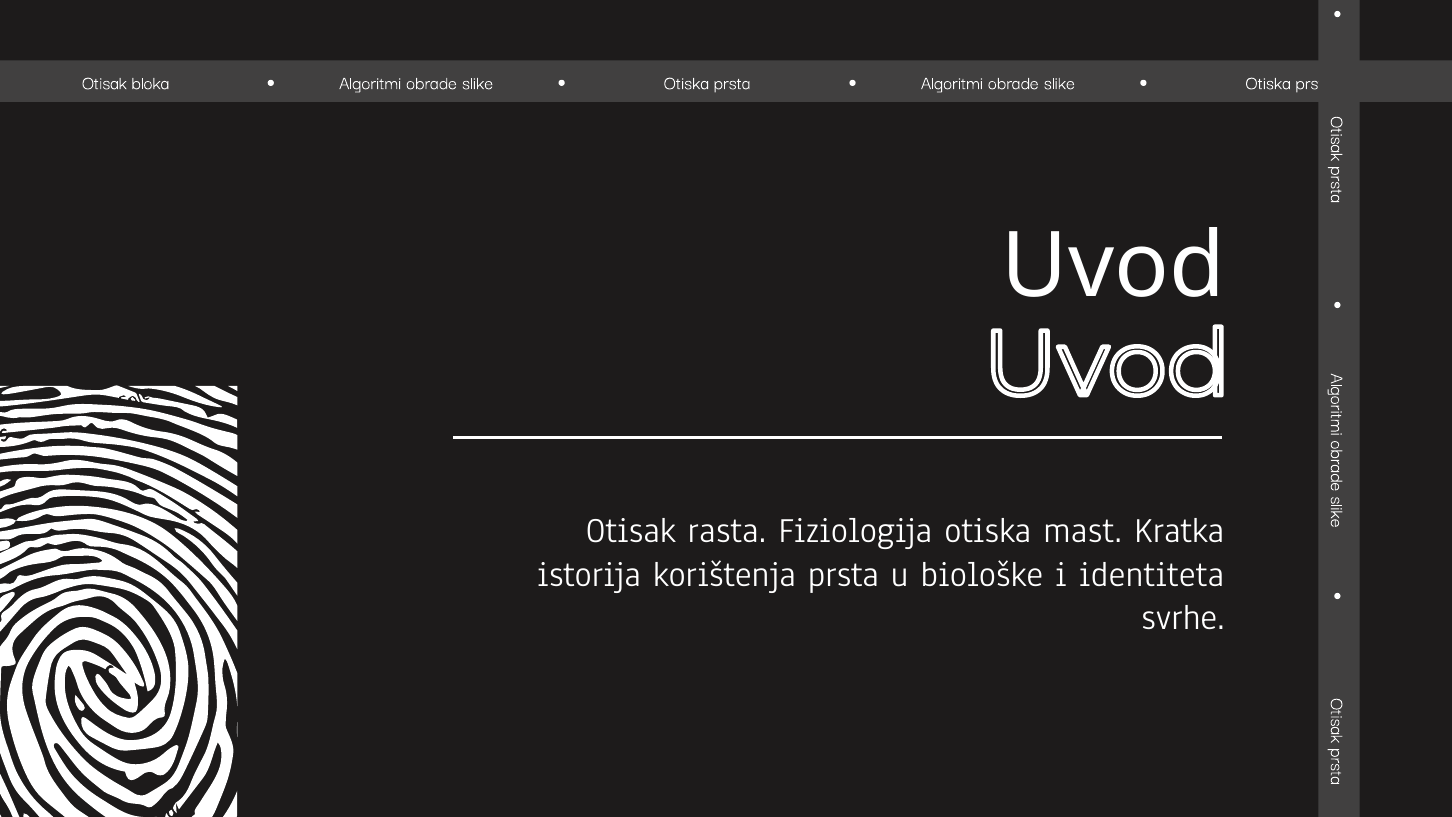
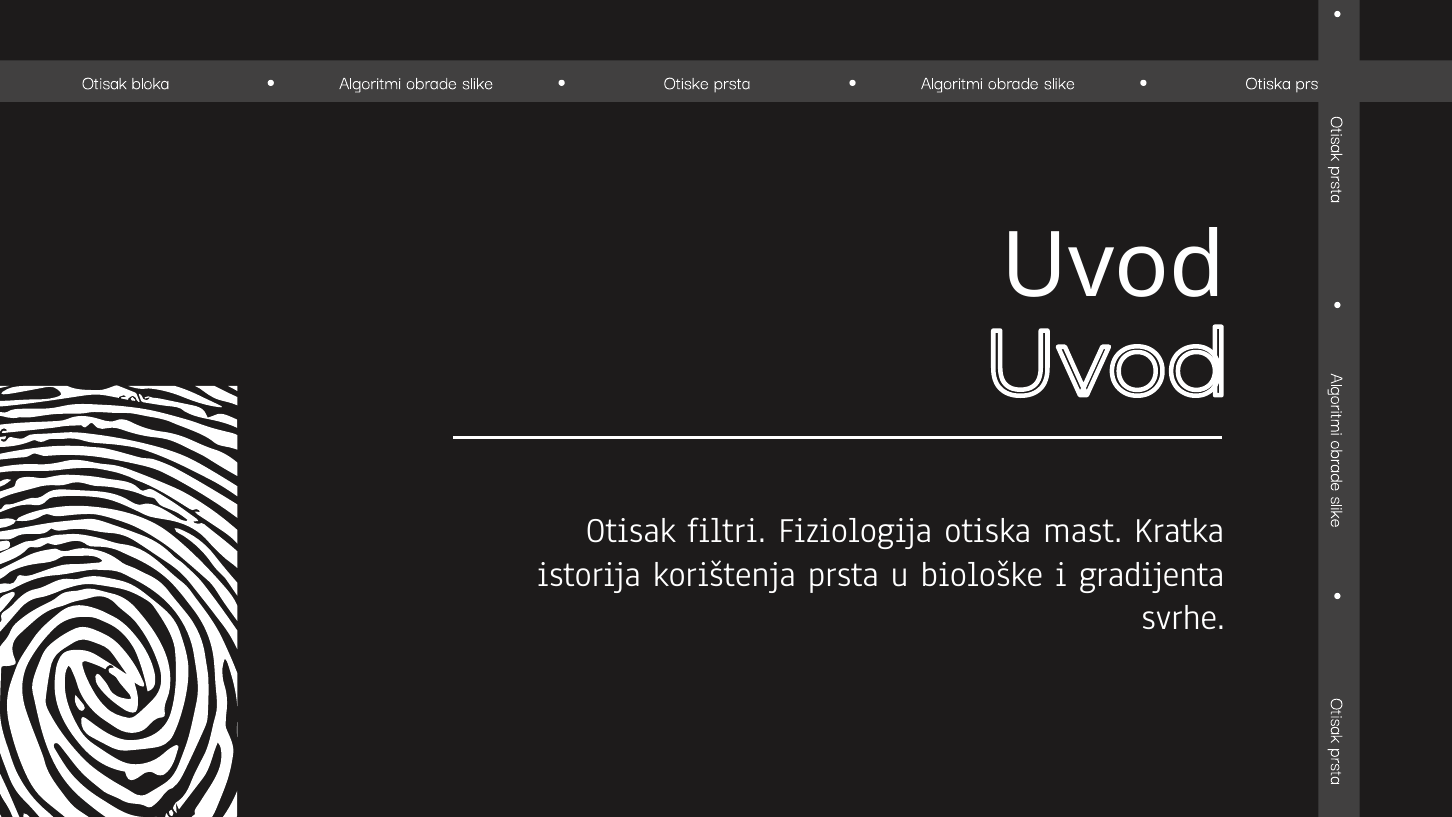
Otiska at (686, 83): Otiska -> Otiske
rasta: rasta -> filtri
identiteta: identiteta -> gradijenta
